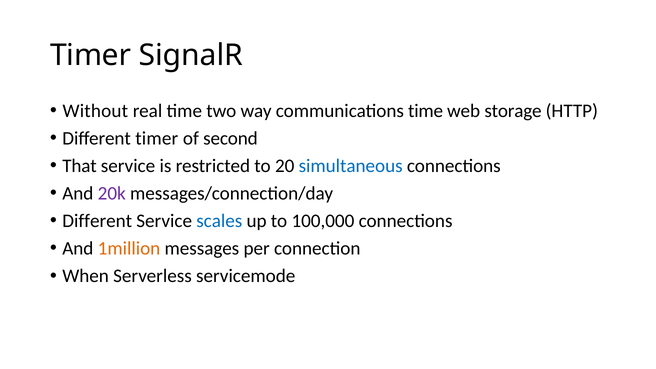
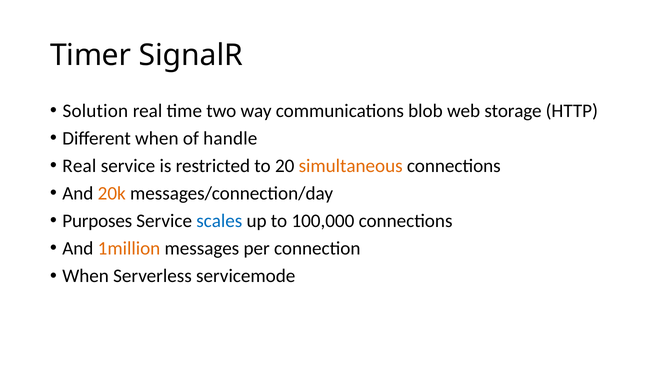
Without: Without -> Solution
communications time: time -> blob
Different timer: timer -> when
second: second -> handle
That at (80, 166): That -> Real
simultaneous colour: blue -> orange
20k colour: purple -> orange
Different at (97, 221): Different -> Purposes
